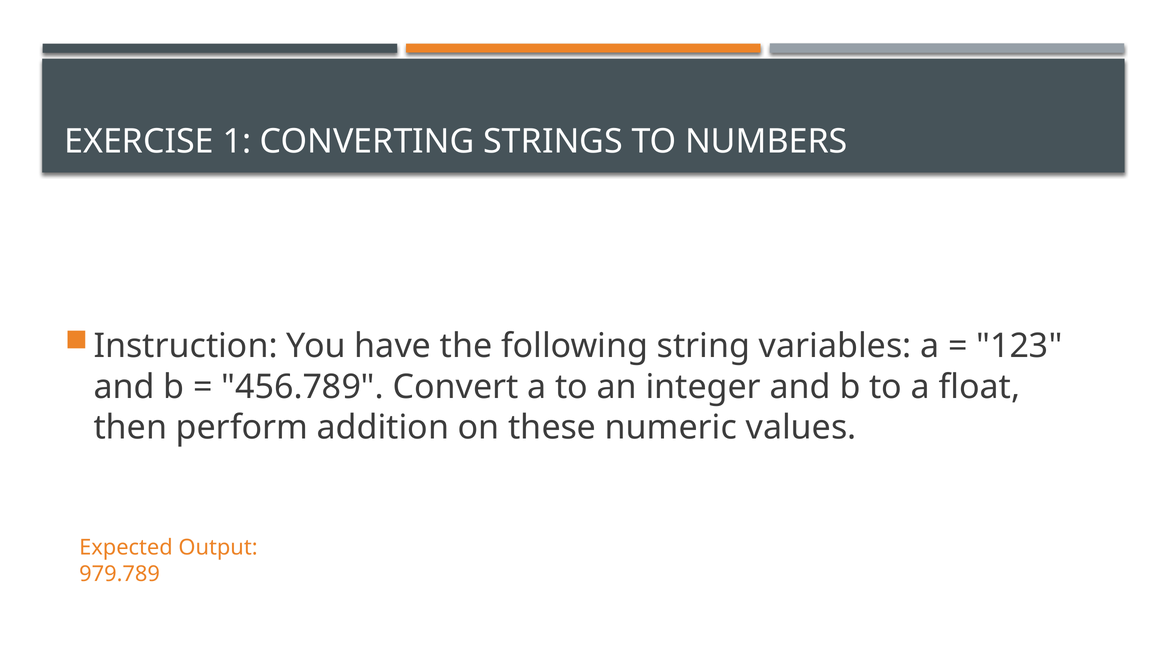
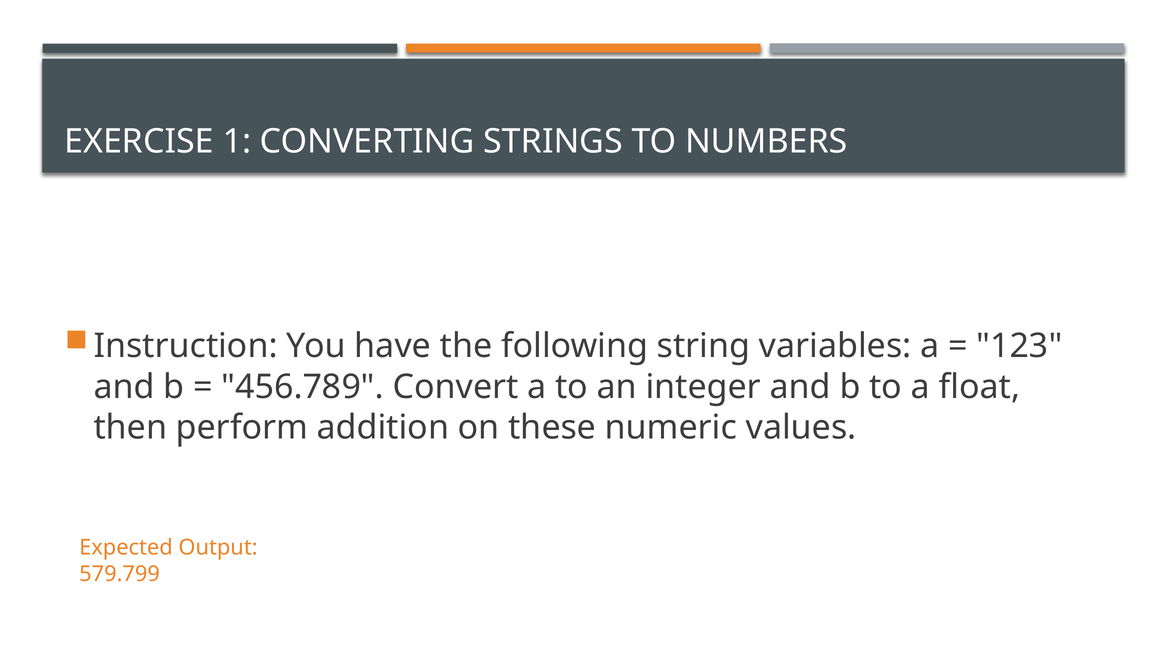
979.789: 979.789 -> 579.799
